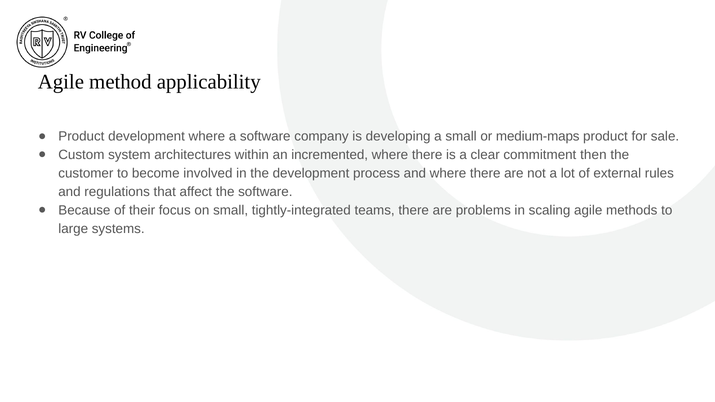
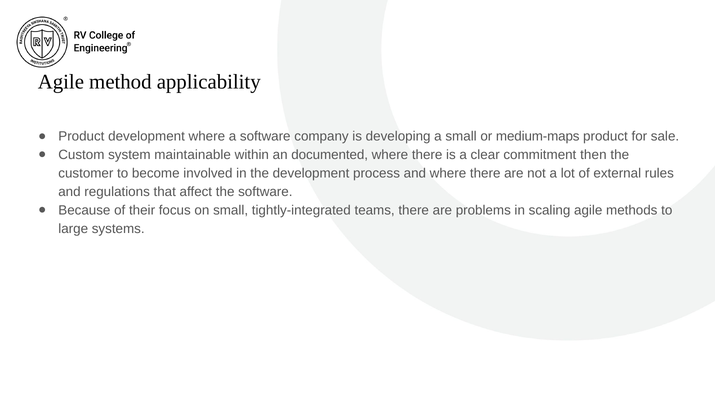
architectures: architectures -> maintainable
incremented: incremented -> documented
